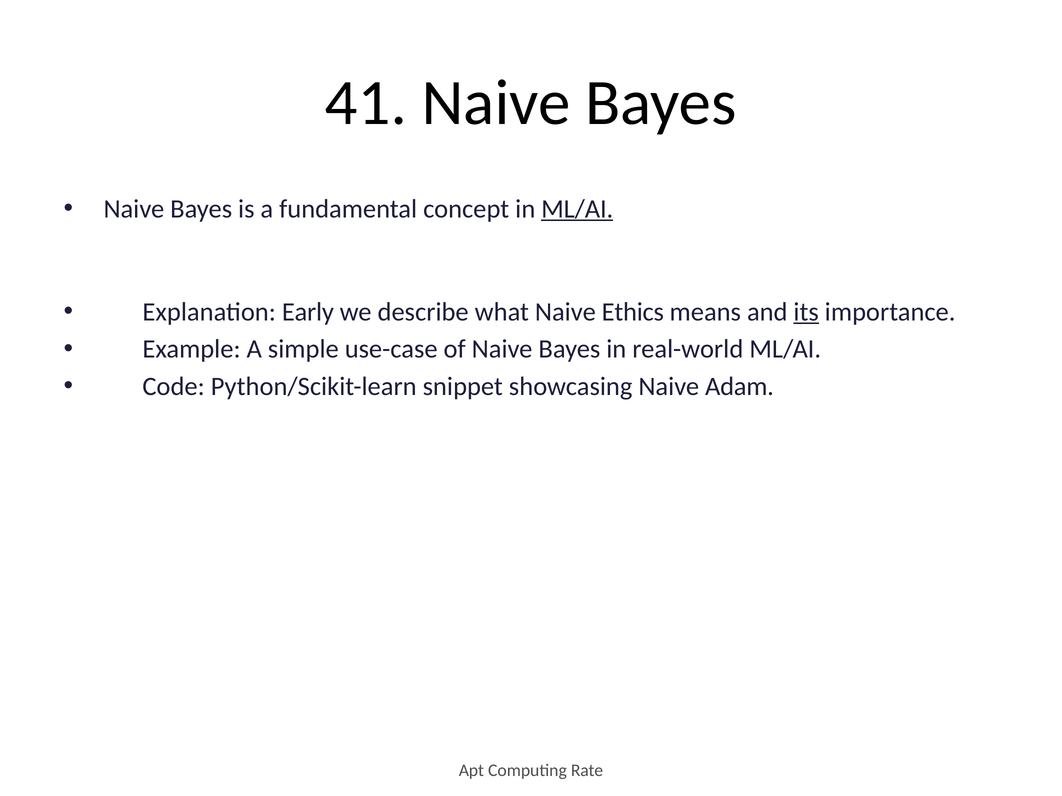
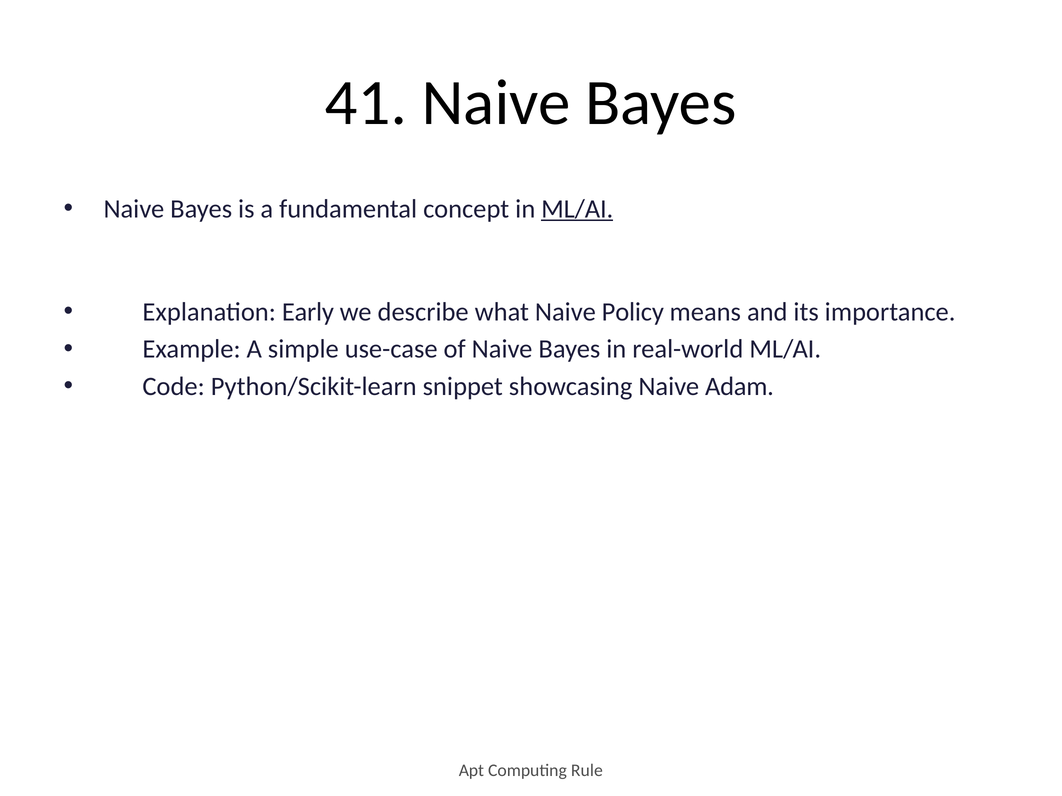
Ethics: Ethics -> Policy
its underline: present -> none
Rate: Rate -> Rule
